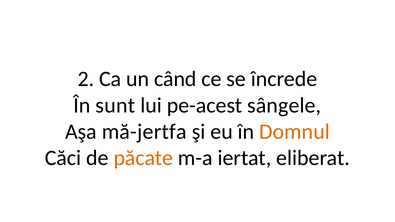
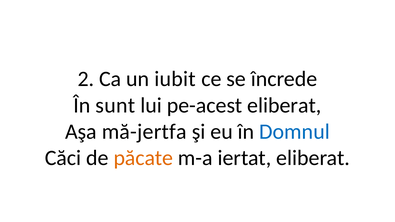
când: când -> iubit
pe-acest sângele: sângele -> eliberat
Domnul colour: orange -> blue
